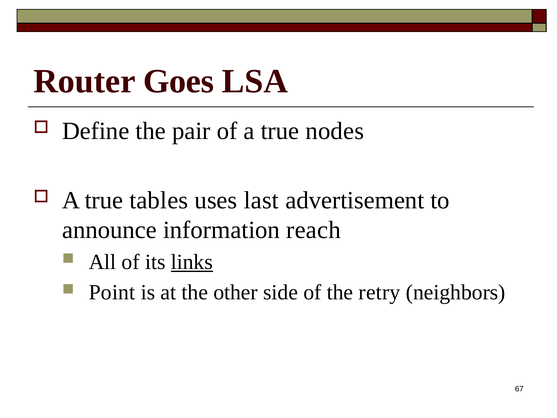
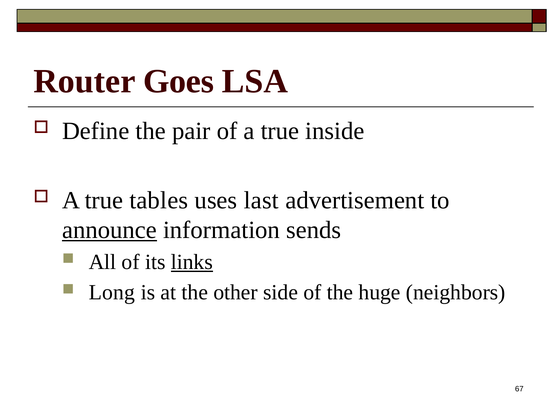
nodes: nodes -> inside
announce underline: none -> present
reach: reach -> sends
Point: Point -> Long
retry: retry -> huge
